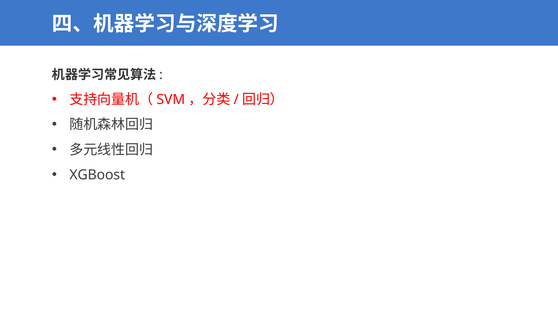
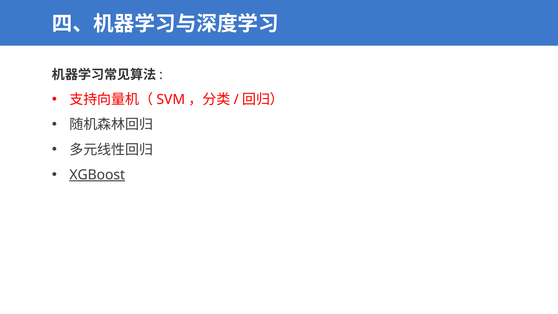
XGBoost underline: none -> present
